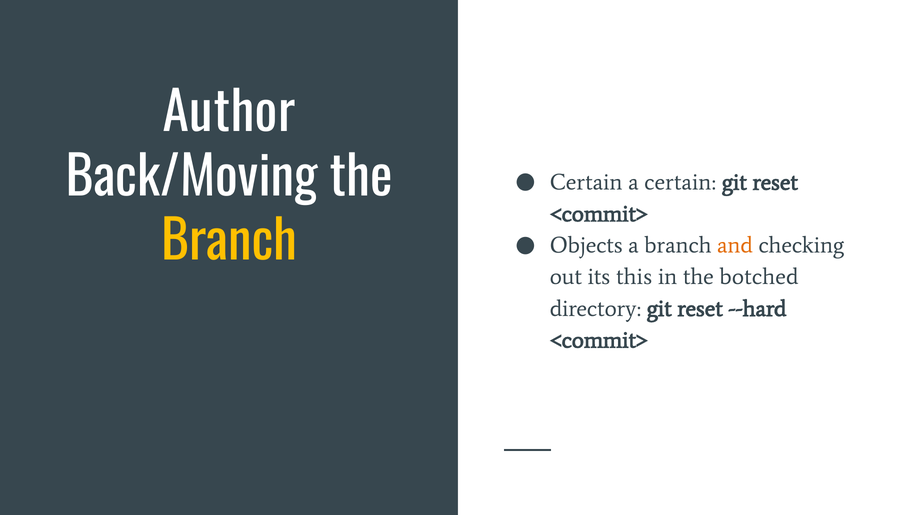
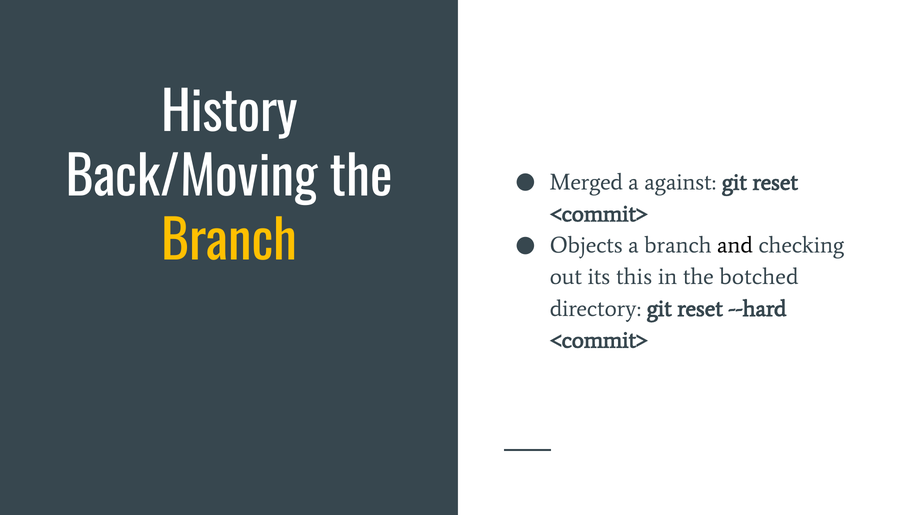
Author: Author -> History
Certain at (586, 182): Certain -> Merged
a certain: certain -> against
and colour: orange -> black
